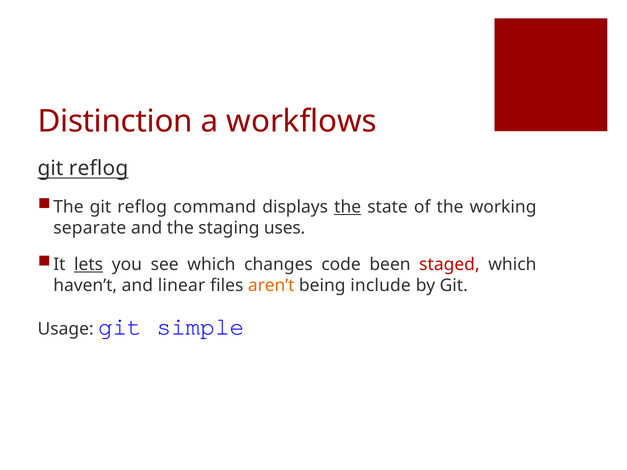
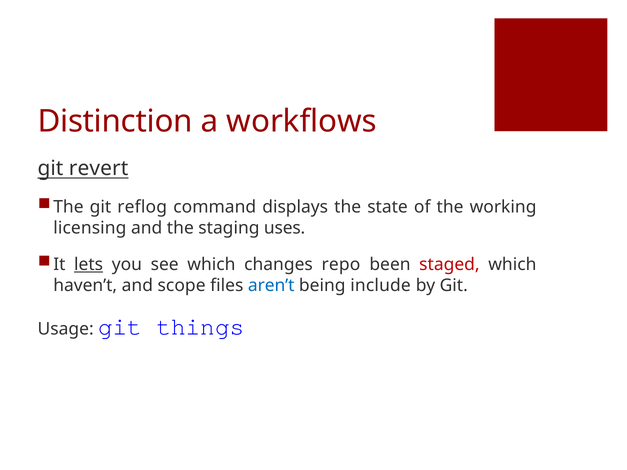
reflog at (99, 169): reflog -> revert
the at (348, 207) underline: present -> none
separate: separate -> licensing
code: code -> repo
linear: linear -> scope
aren’t colour: orange -> blue
simple: simple -> things
